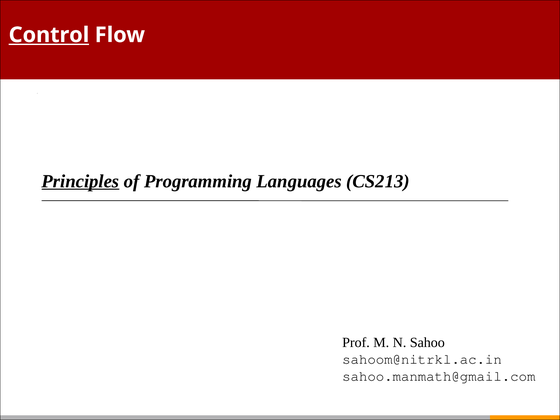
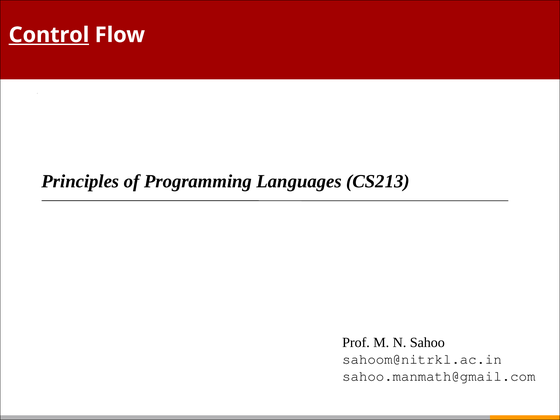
Principles underline: present -> none
